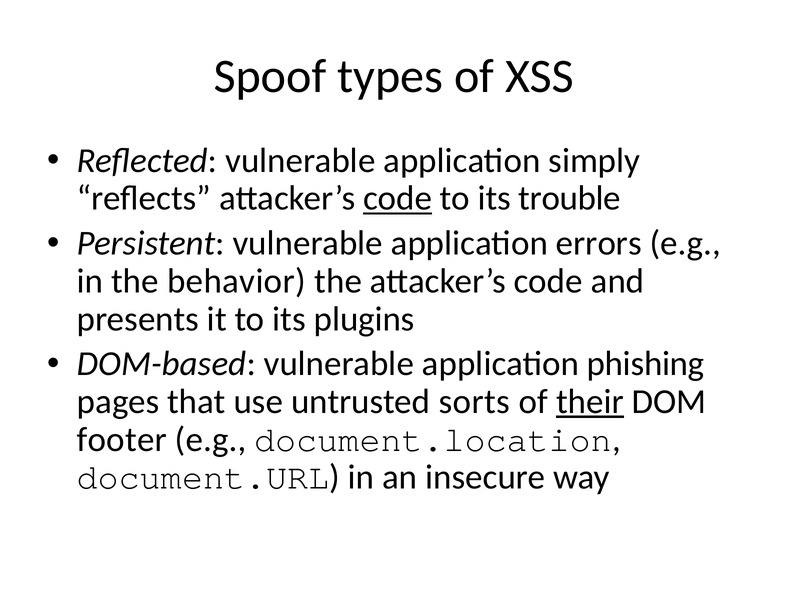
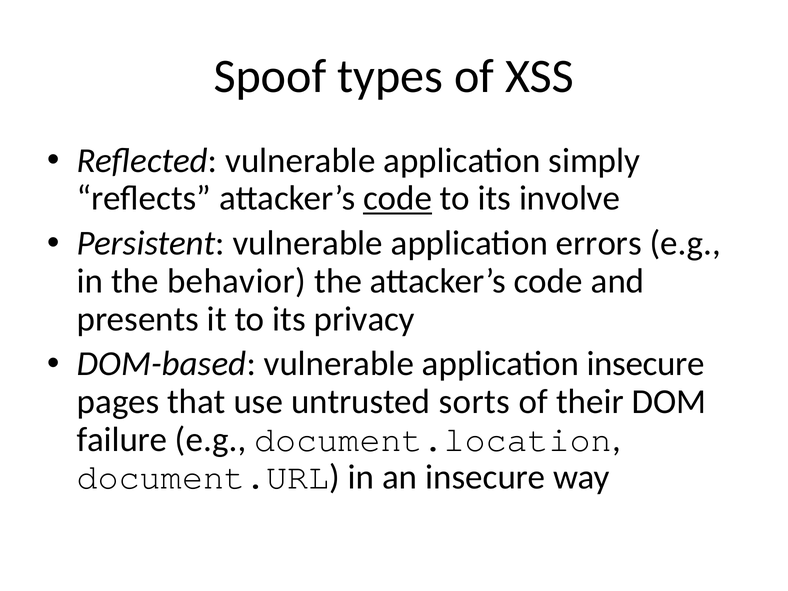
trouble: trouble -> involve
plugins: plugins -> privacy
application phishing: phishing -> insecure
their underline: present -> none
footer: footer -> failure
